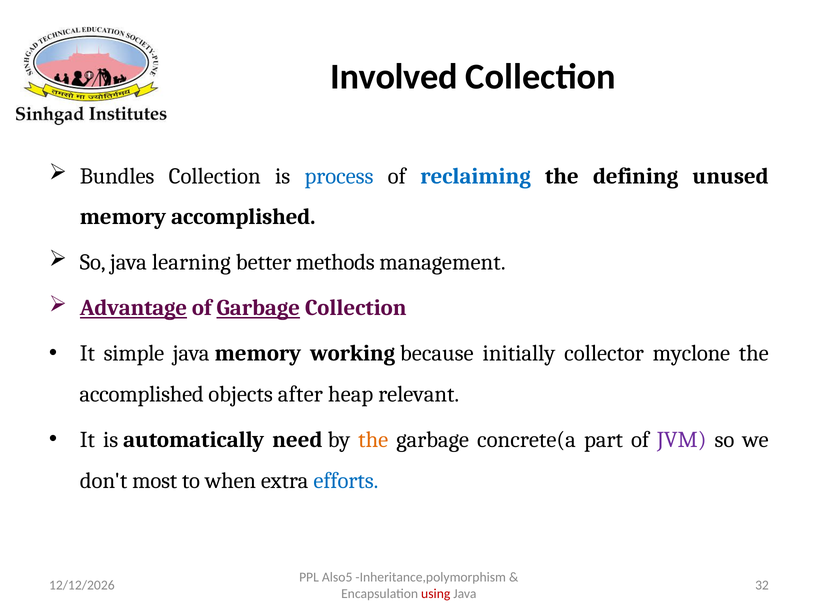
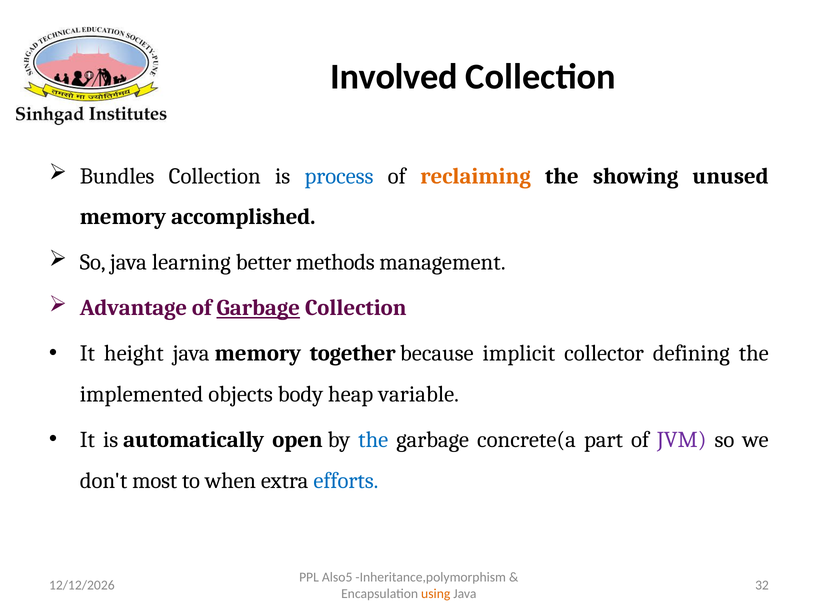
reclaiming colour: blue -> orange
defining: defining -> showing
Advantage underline: present -> none
simple: simple -> height
working: working -> together
initially: initially -> implicit
myclone: myclone -> defining
accomplished at (142, 395): accomplished -> implemented
after: after -> body
relevant: relevant -> variable
need: need -> open
the at (373, 440) colour: orange -> blue
using colour: red -> orange
